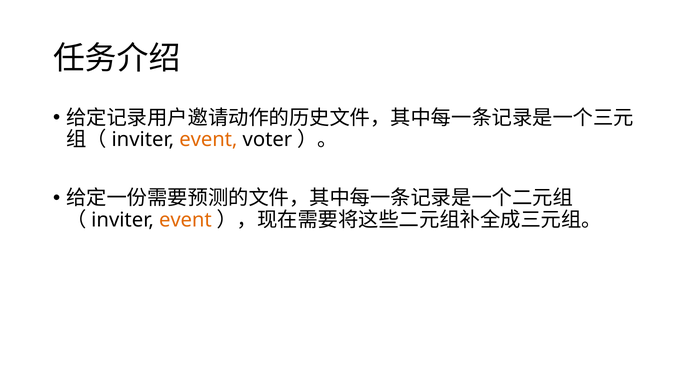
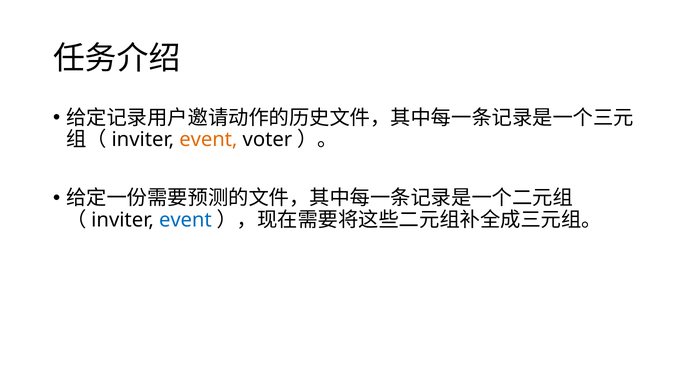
event at (185, 220) colour: orange -> blue
